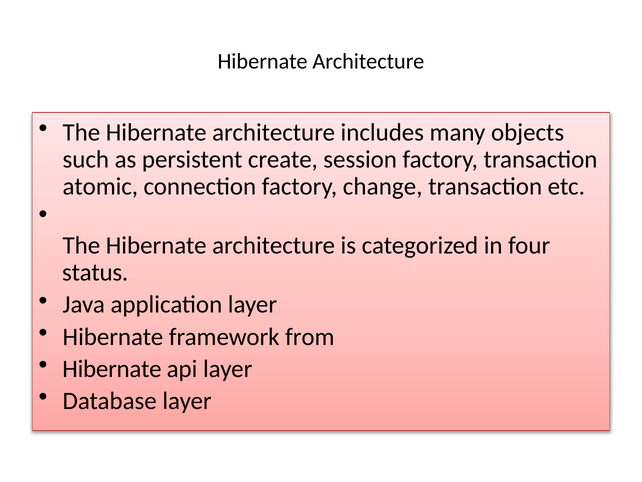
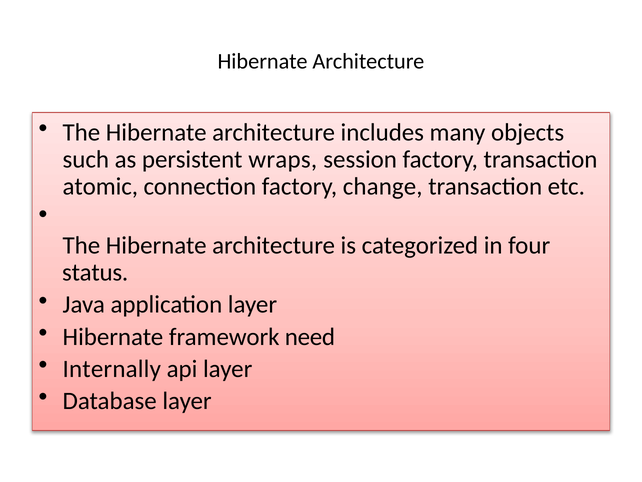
create: create -> wraps
from: from -> need
Hibernate at (112, 369): Hibernate -> Internally
